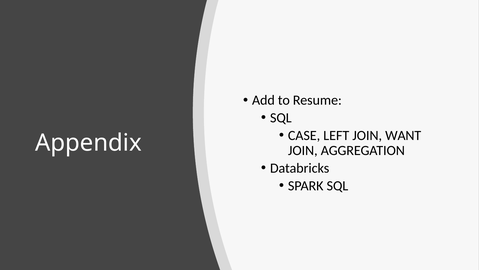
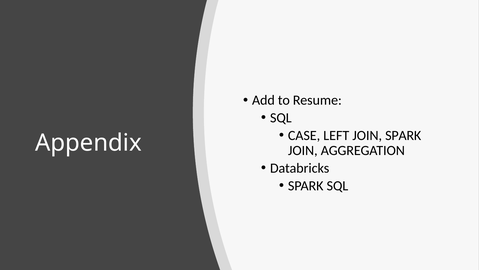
JOIN WANT: WANT -> SPARK
